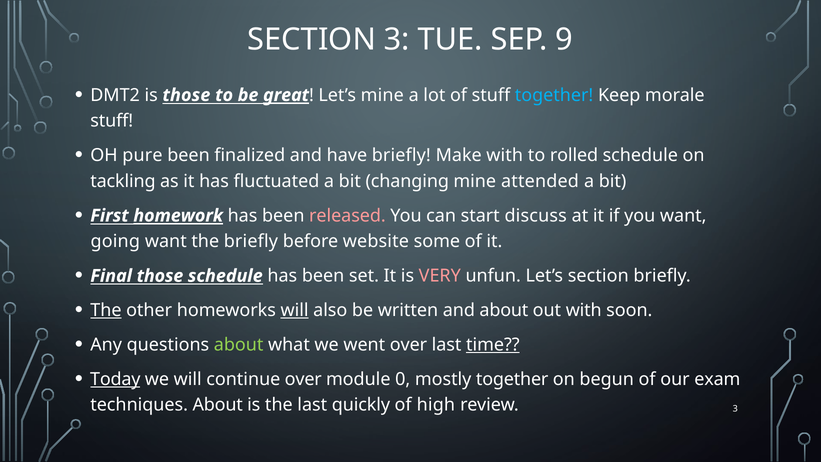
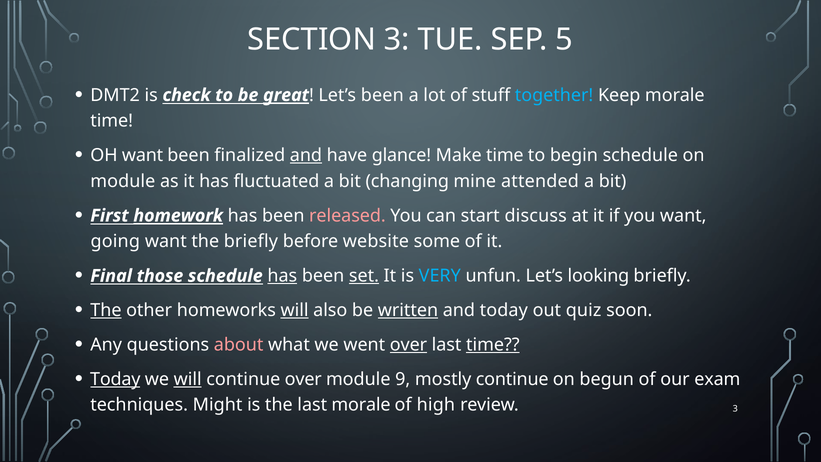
9: 9 -> 5
is those: those -> check
Let’s mine: mine -> been
stuff at (112, 121): stuff -> time
OH pure: pure -> want
and at (306, 155) underline: none -> present
have briefly: briefly -> glance
Make with: with -> time
rolled: rolled -> begin
tackling at (123, 181): tackling -> module
has at (282, 276) underline: none -> present
set underline: none -> present
VERY colour: pink -> light blue
Let’s section: section -> looking
written underline: none -> present
and about: about -> today
out with: with -> quiz
about at (239, 345) colour: light green -> pink
over at (408, 345) underline: none -> present
will at (188, 379) underline: none -> present
0: 0 -> 9
mostly together: together -> continue
techniques About: About -> Might
last quickly: quickly -> morale
